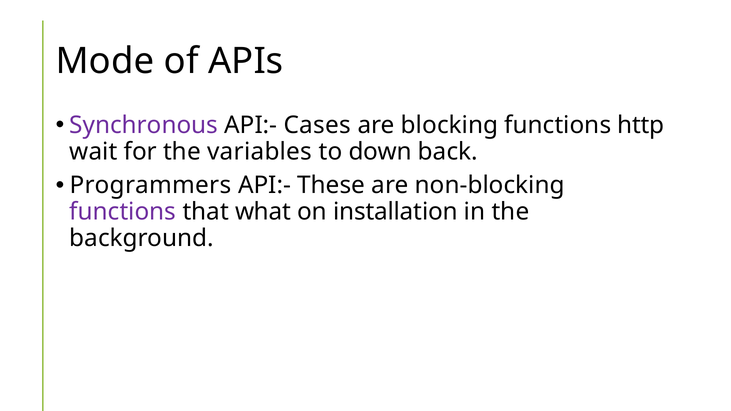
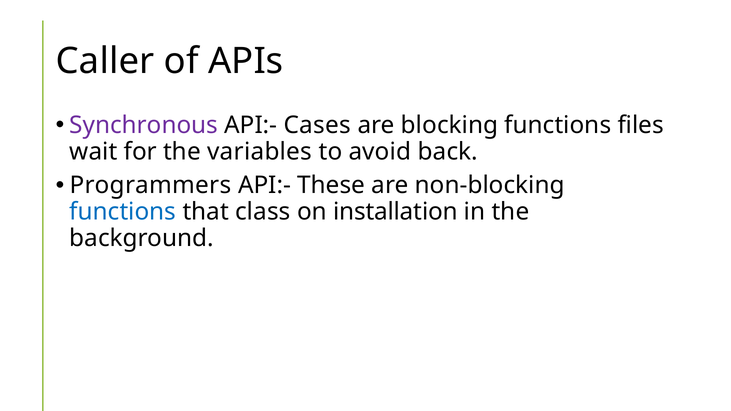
Mode: Mode -> Caller
http: http -> files
down: down -> avoid
functions at (123, 212) colour: purple -> blue
what: what -> class
